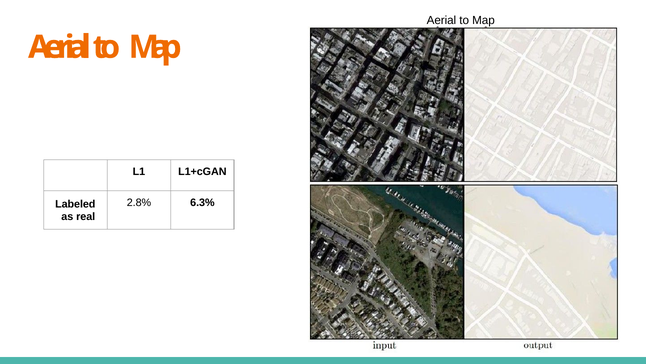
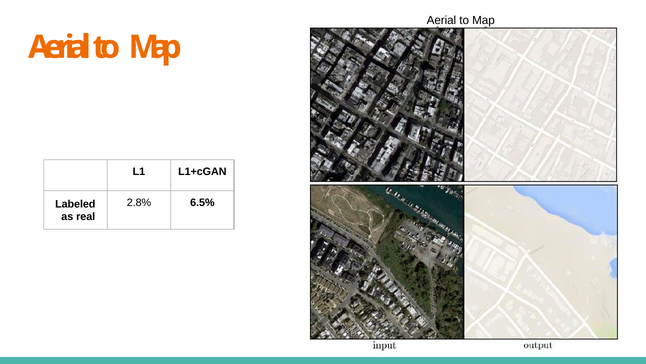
6.3%: 6.3% -> 6.5%
